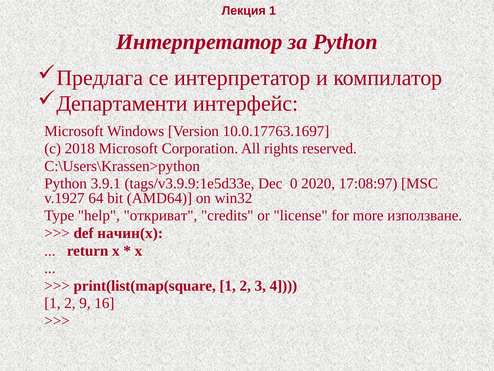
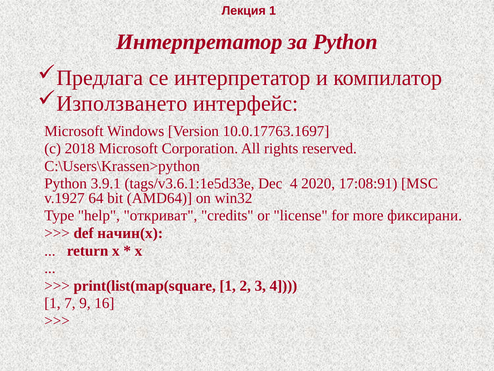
Департаменти: Департаменти -> Използването
tags/v3.9.9:1e5d33e: tags/v3.9.9:1e5d33e -> tags/v3.6.1:1e5d33e
Dec 0: 0 -> 4
17:08:97: 17:08:97 -> 17:08:91
използване: използване -> фиксирани
2 at (70, 303): 2 -> 7
